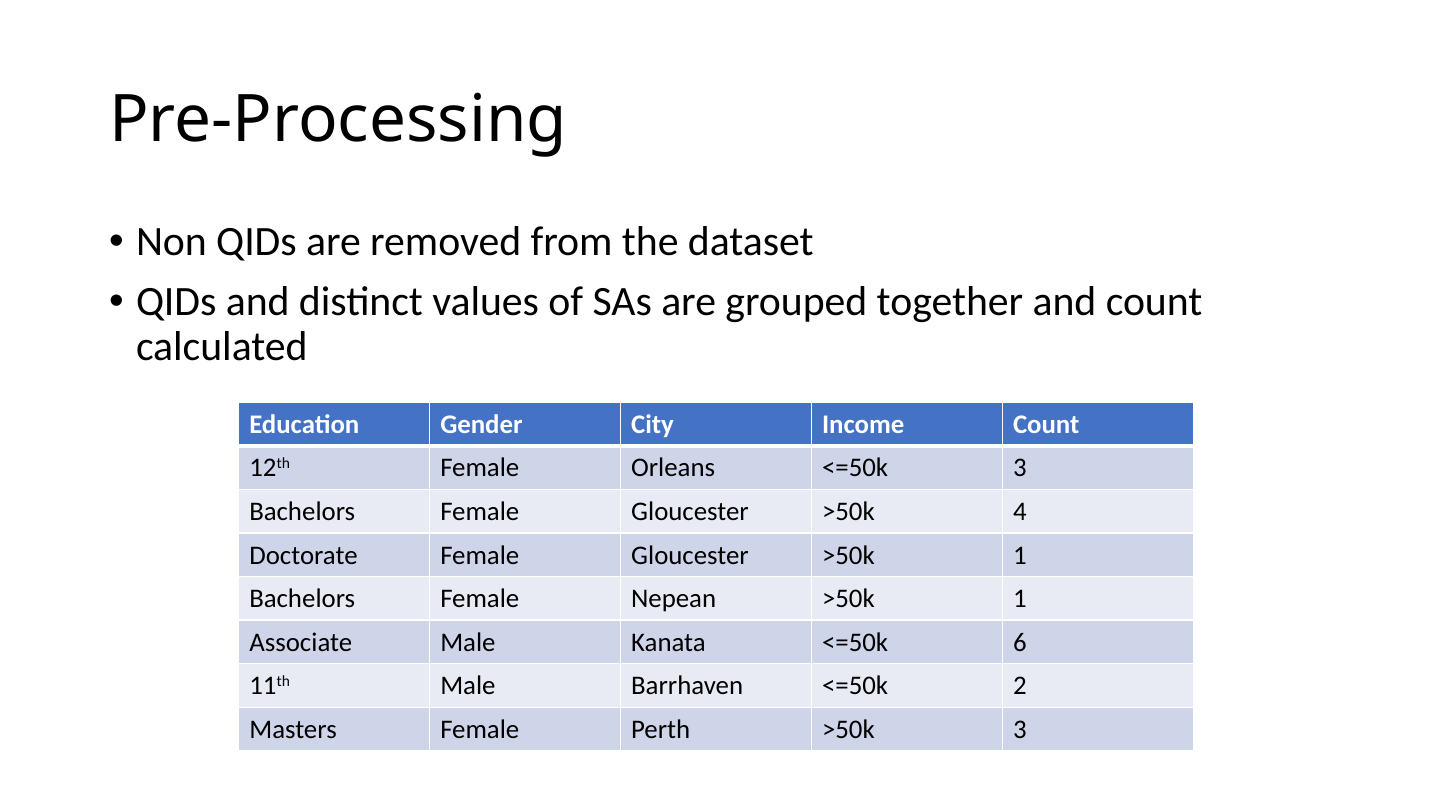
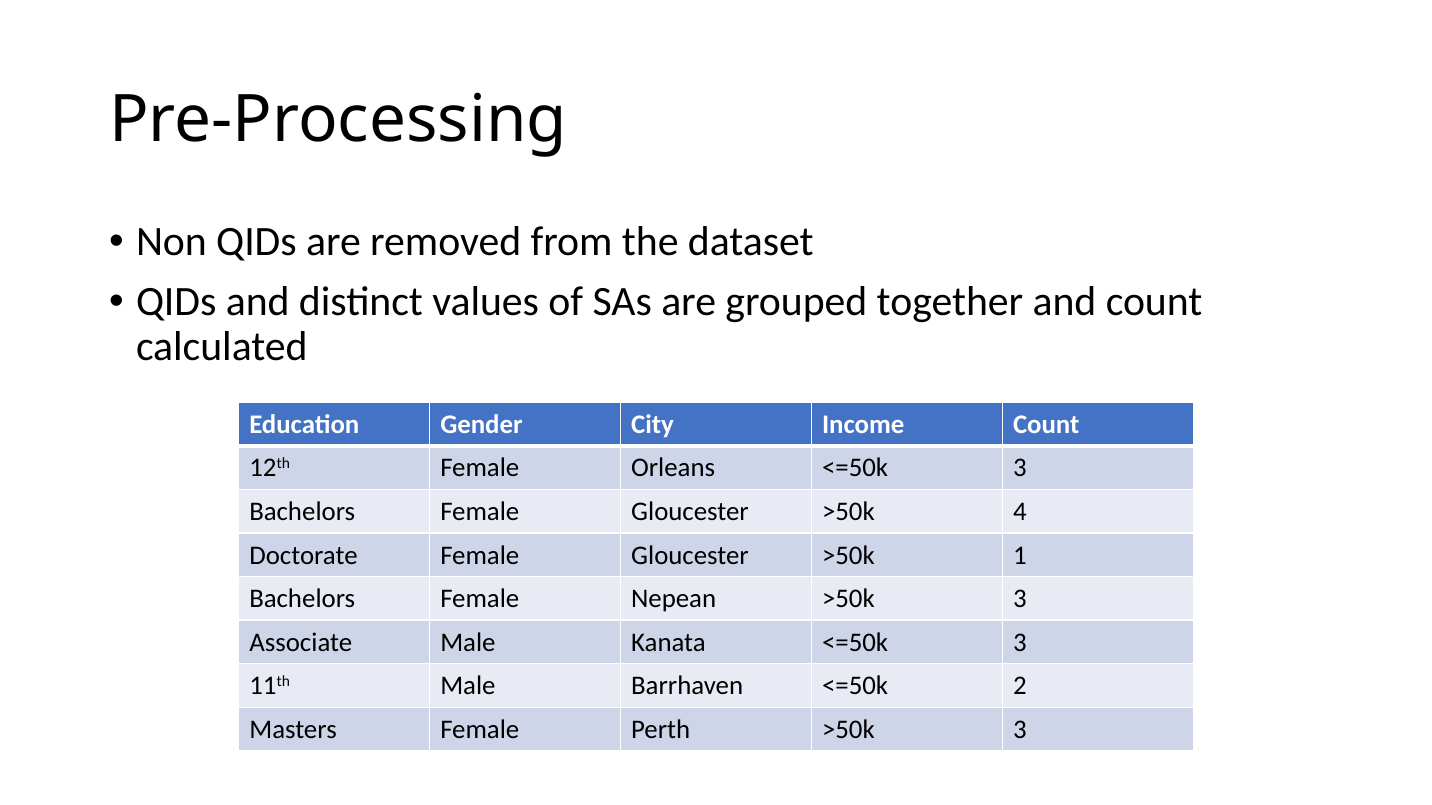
Nepean >50k 1: 1 -> 3
Kanata <=50k 6: 6 -> 3
